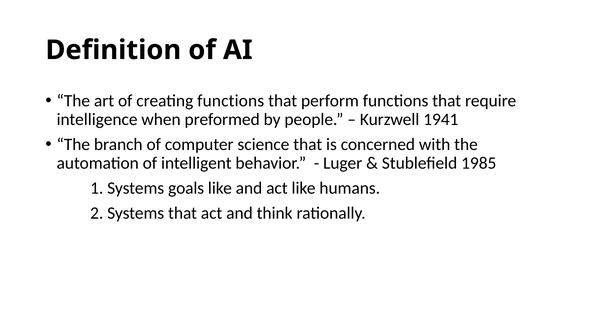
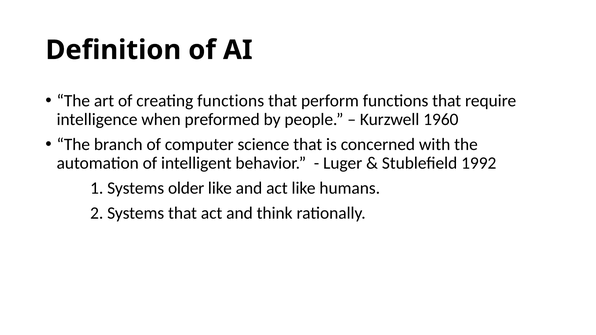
1941: 1941 -> 1960
1985: 1985 -> 1992
goals: goals -> older
